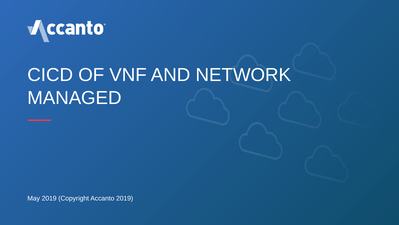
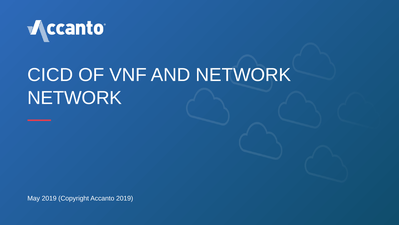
MANAGED at (75, 98): MANAGED -> NETWORK
